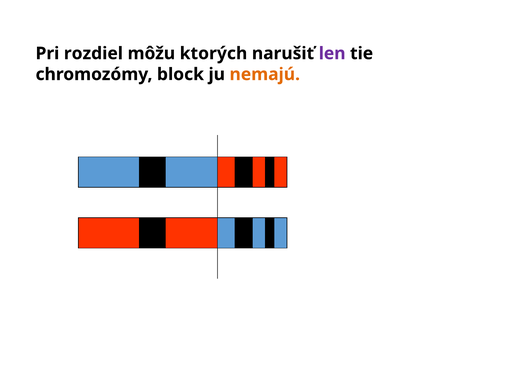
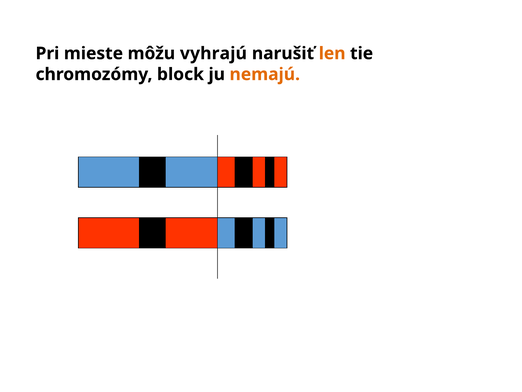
rozdiel: rozdiel -> mieste
ktorých: ktorých -> vyhrajú
len colour: purple -> orange
